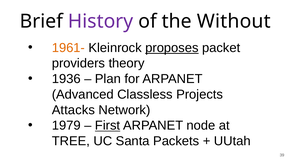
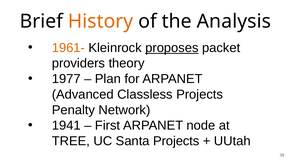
History colour: purple -> orange
Without: Without -> Analysis
1936: 1936 -> 1977
Attacks: Attacks -> Penalty
1979: 1979 -> 1941
First underline: present -> none
Santa Packets: Packets -> Projects
